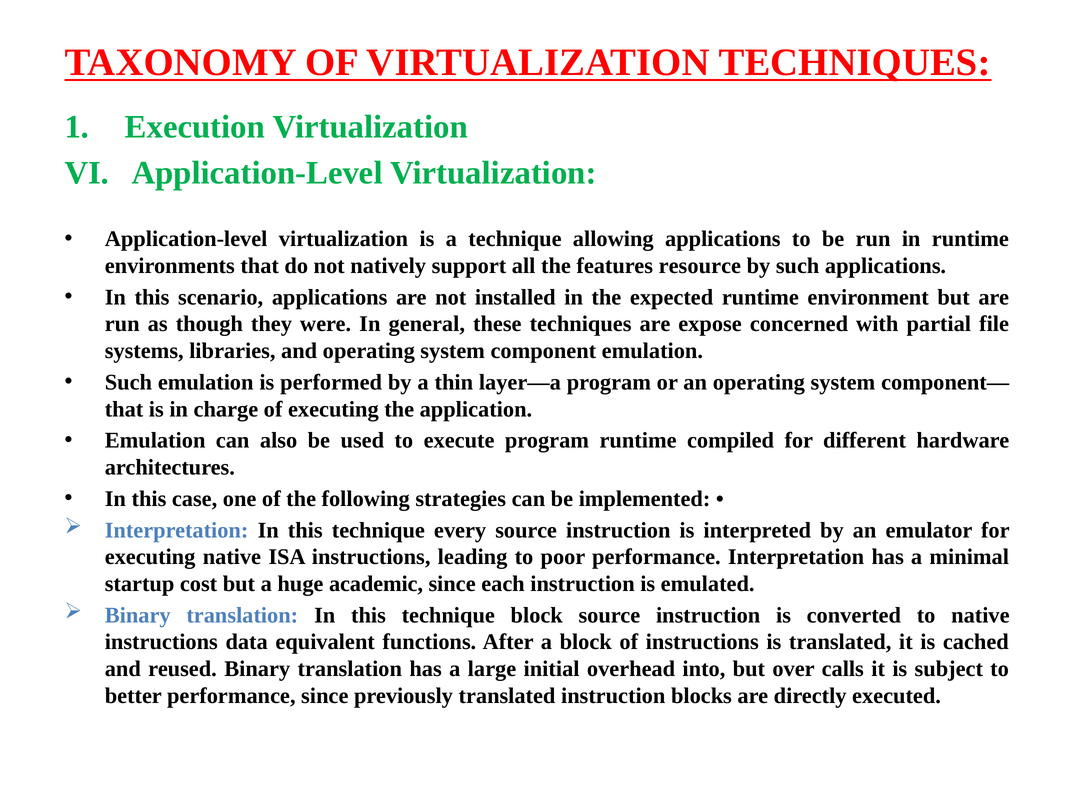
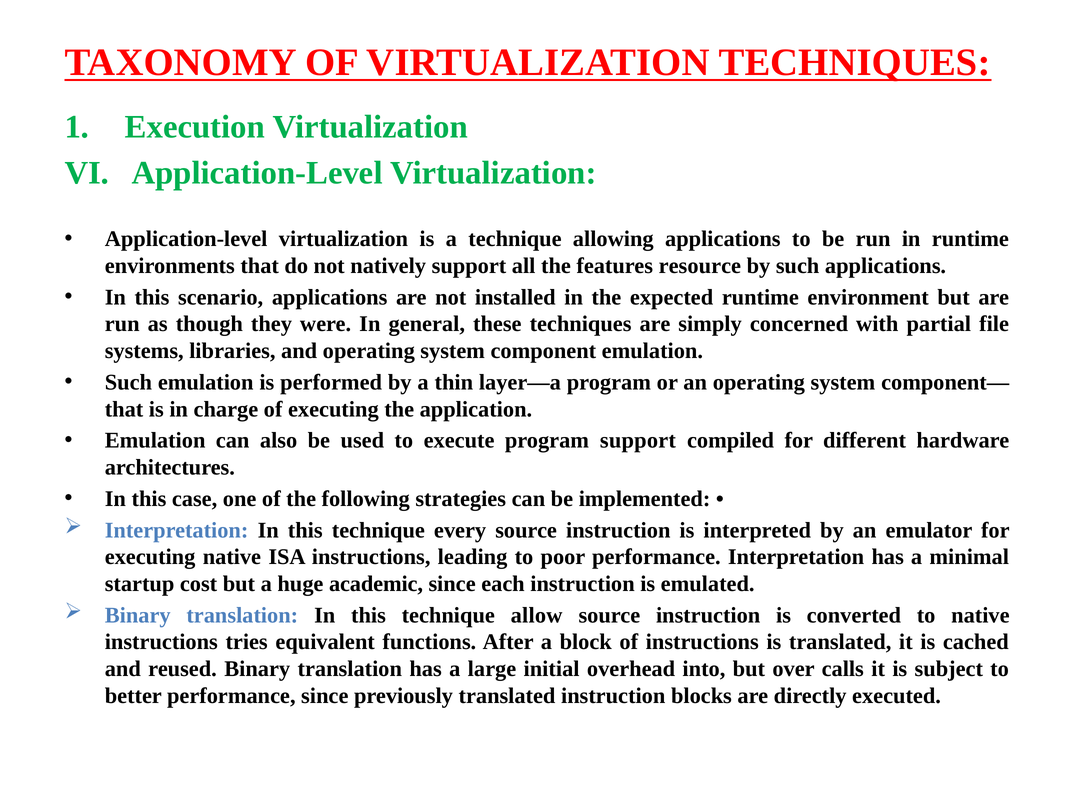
expose: expose -> simply
program runtime: runtime -> support
technique block: block -> allow
data: data -> tries
